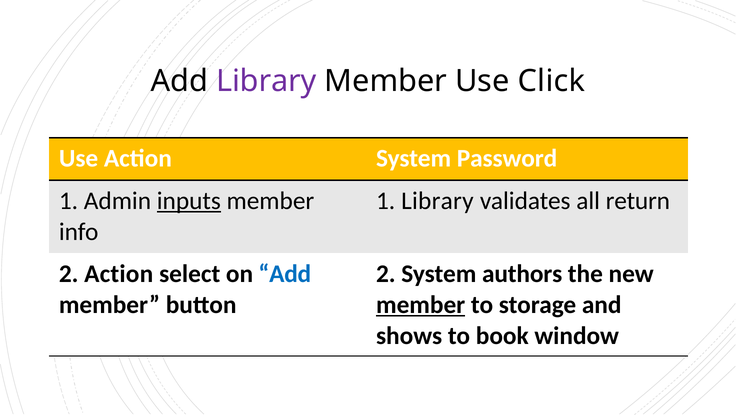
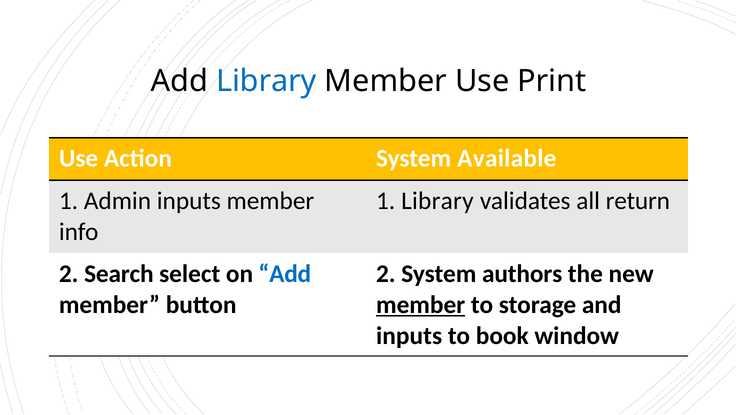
Library at (266, 81) colour: purple -> blue
Click: Click -> Print
Password: Password -> Available
inputs at (189, 201) underline: present -> none
2 Action: Action -> Search
shows at (409, 335): shows -> inputs
